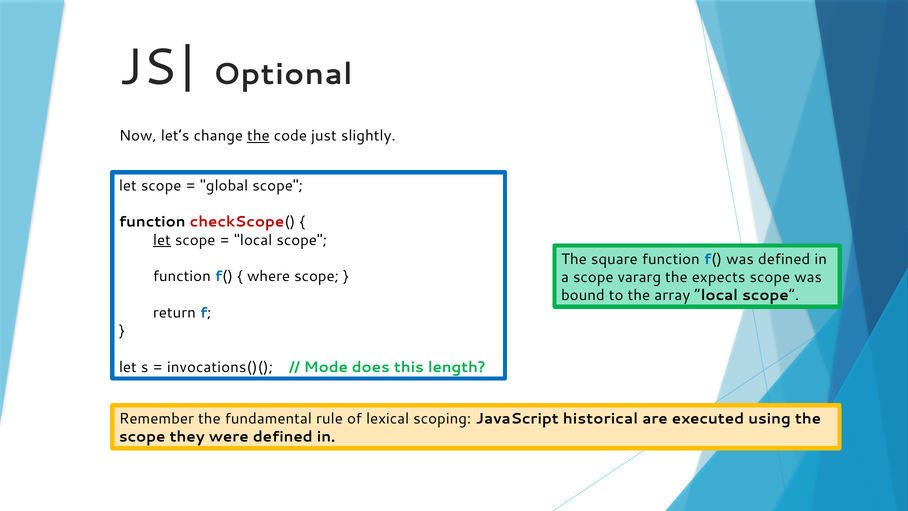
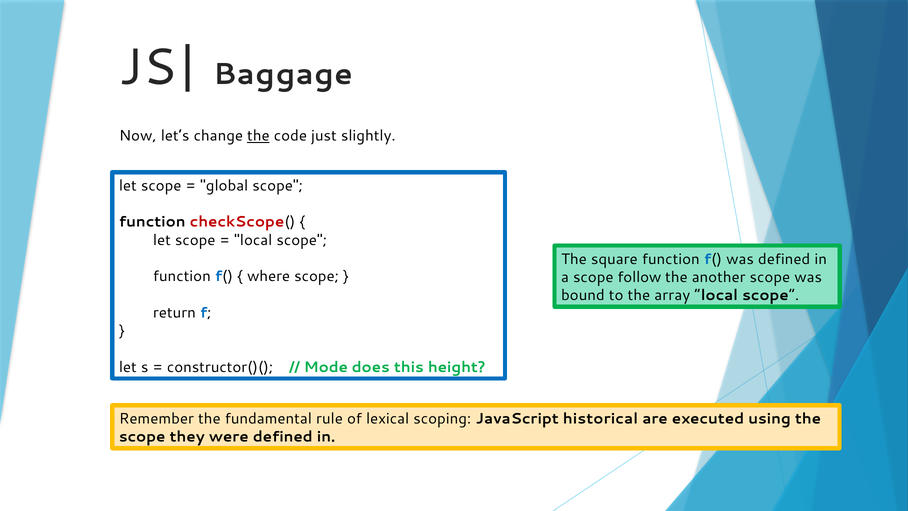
Optional: Optional -> Baggage
let at (162, 240) underline: present -> none
vararg: vararg -> follow
expects: expects -> another
invocations()(: invocations()( -> constructor()(
length: length -> height
